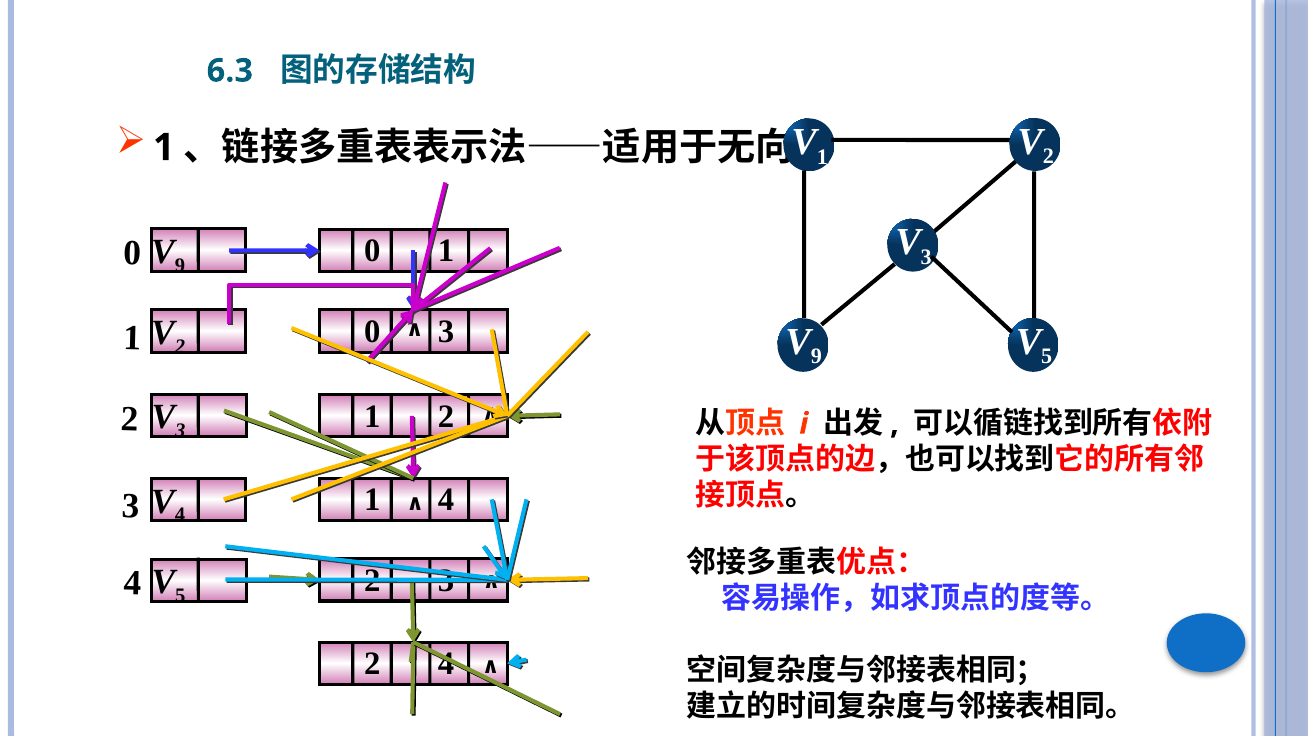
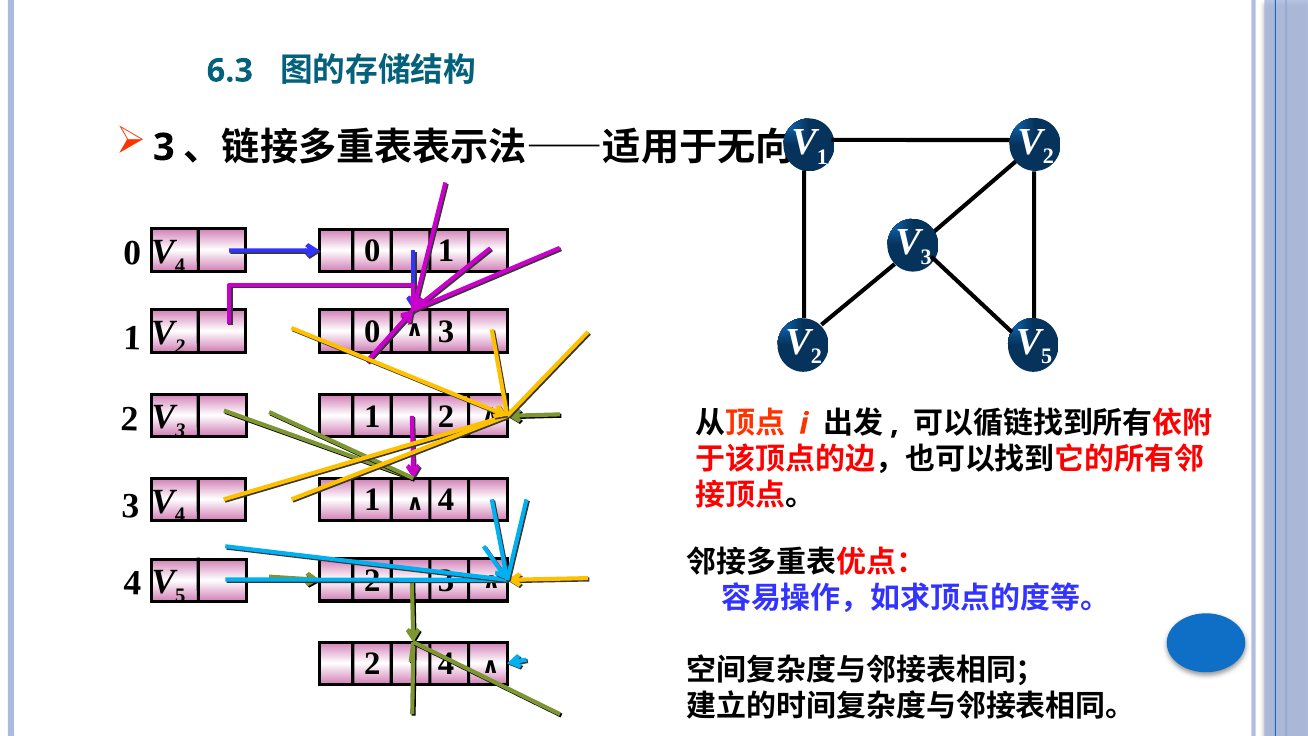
1 at (164, 147): 1 -> 3
9 at (180, 266): 9 -> 4
9 at (816, 356): 9 -> 2
